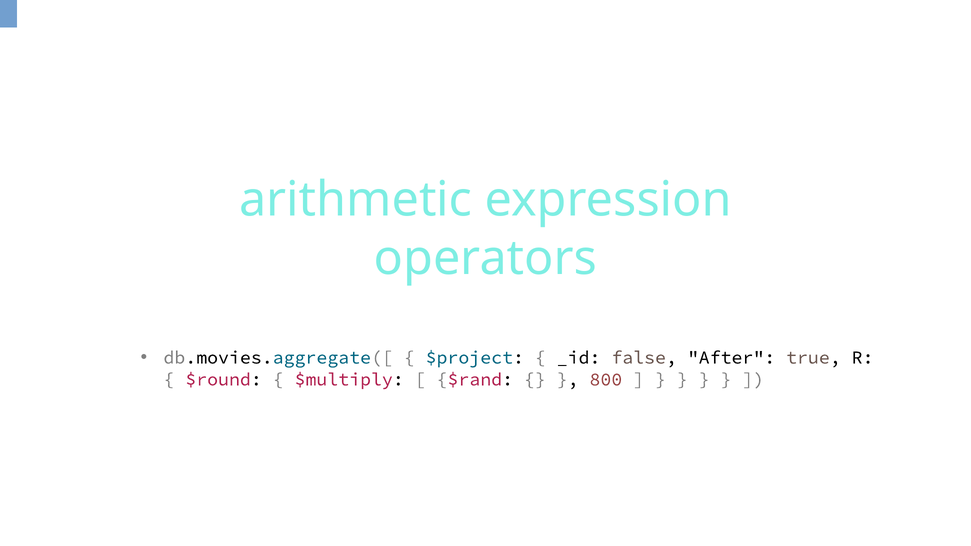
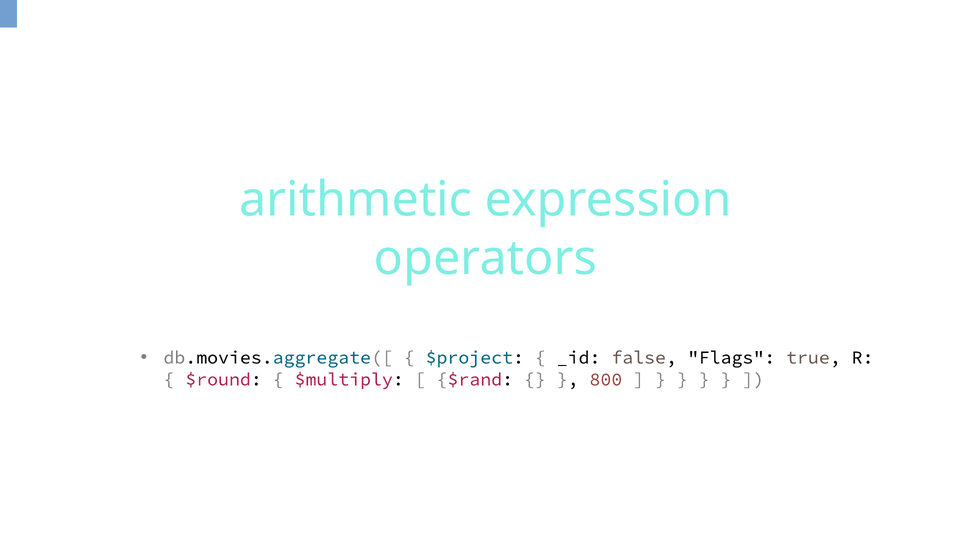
After: After -> Flags
